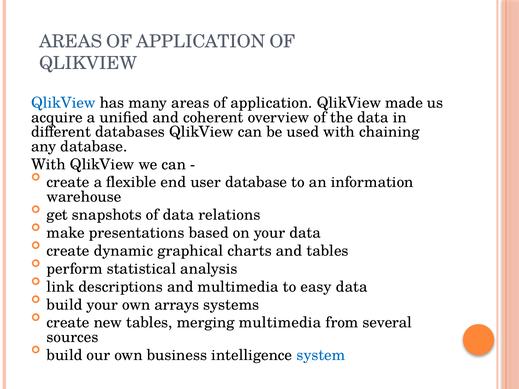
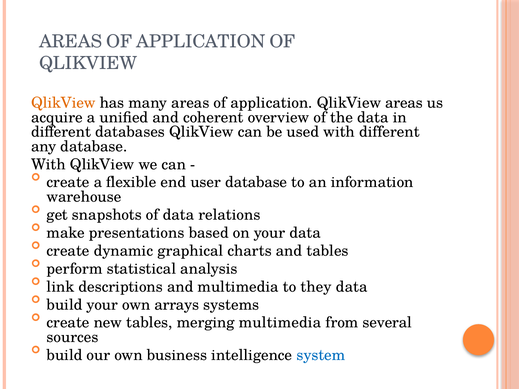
QlikView at (63, 103) colour: blue -> orange
QlikView made: made -> areas
with chaining: chaining -> different
easy: easy -> they
